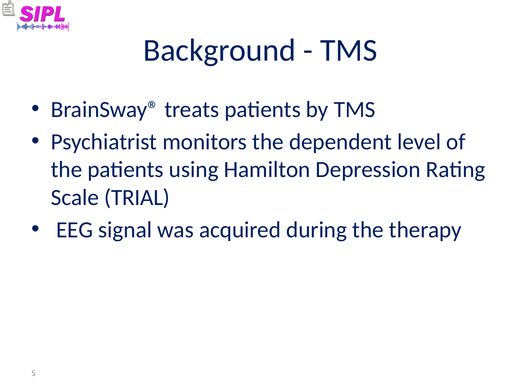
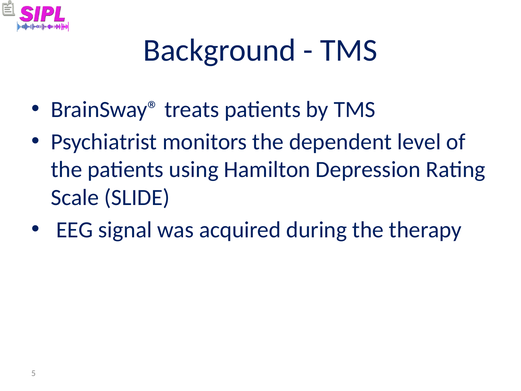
TRIAL: TRIAL -> SLIDE
